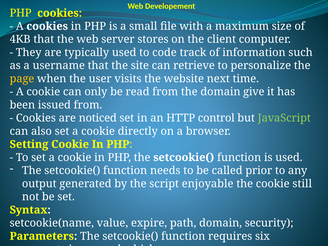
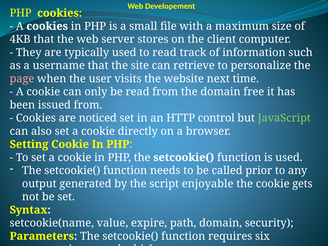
to code: code -> read
page colour: yellow -> pink
give: give -> free
still: still -> gets
